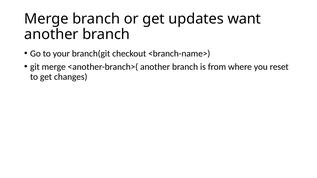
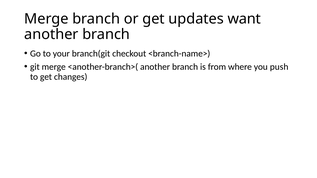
reset: reset -> push
